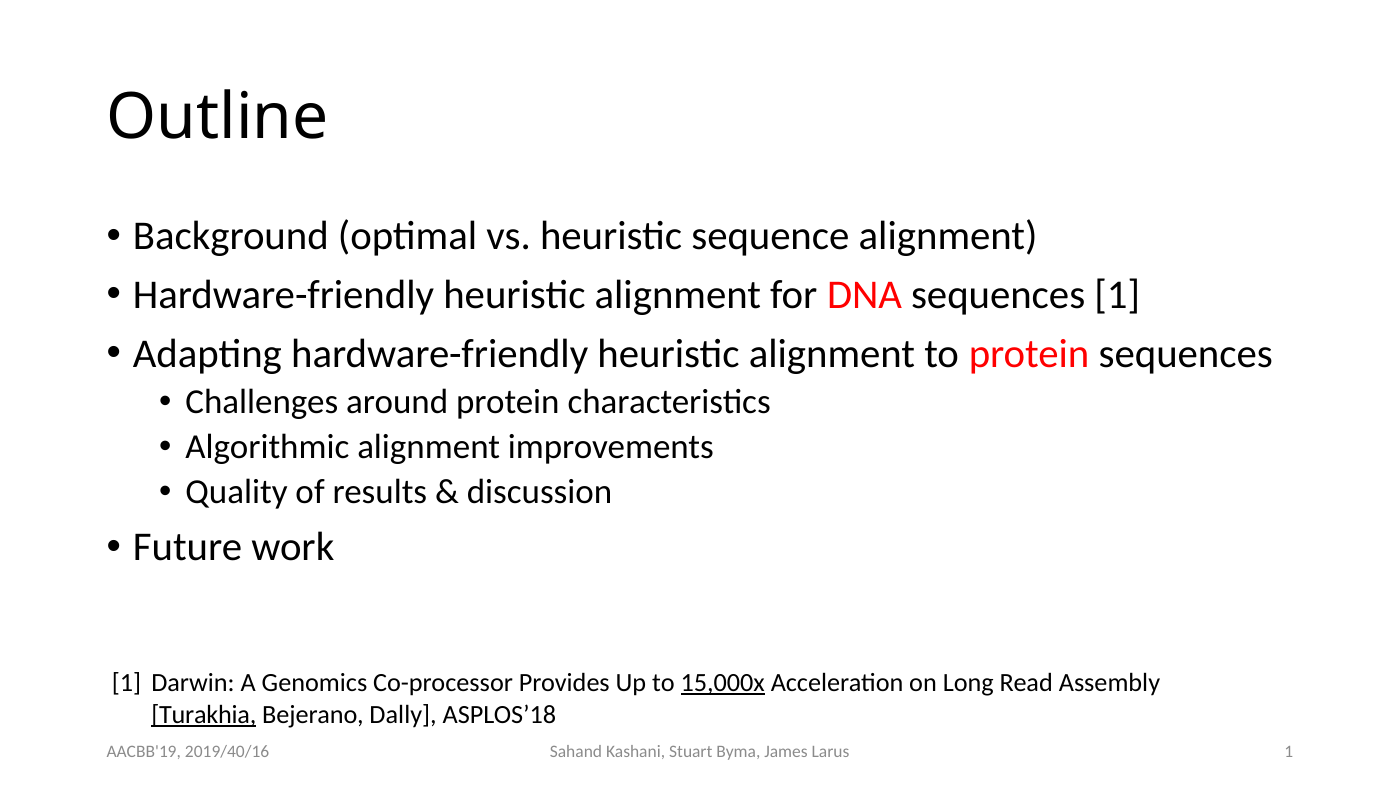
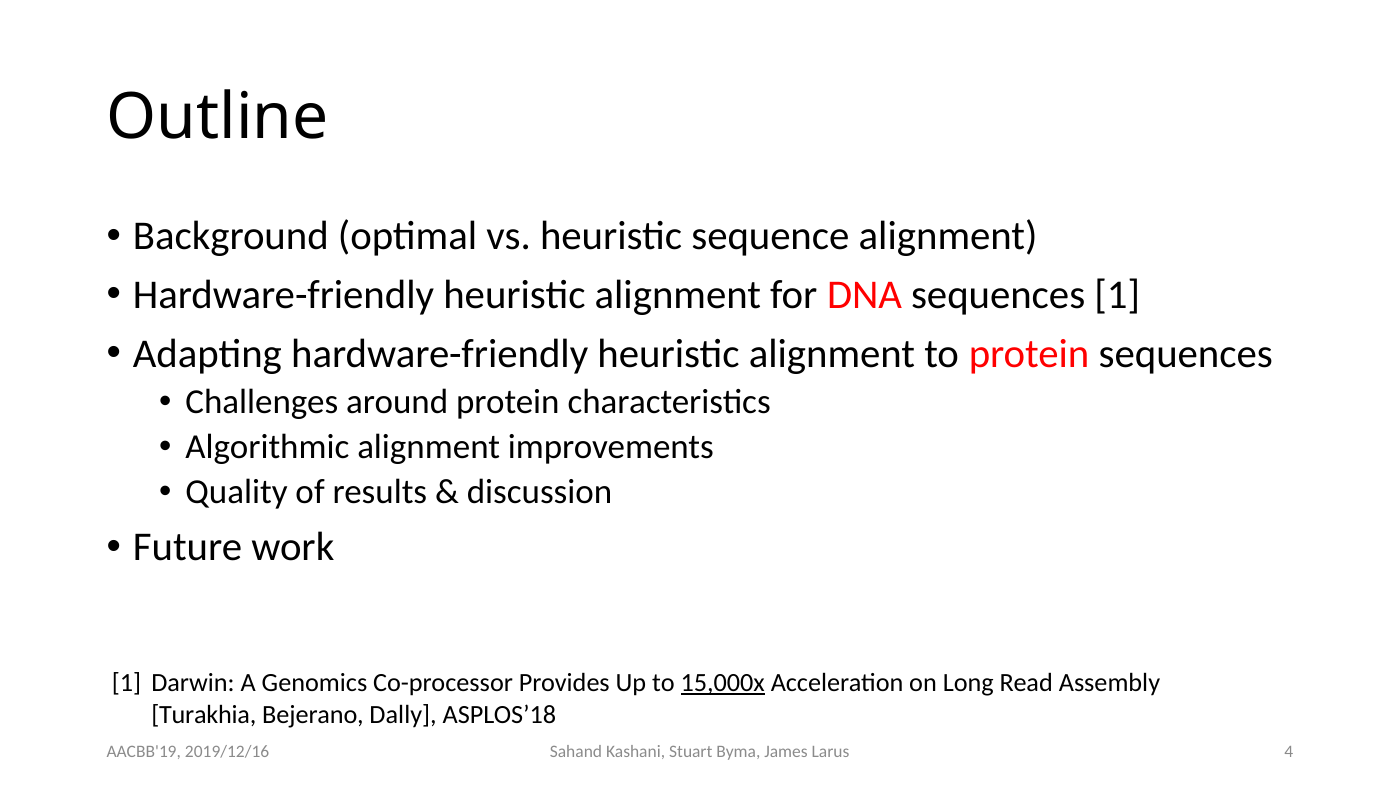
Turakhia underline: present -> none
Larus 1: 1 -> 4
2019/40/16: 2019/40/16 -> 2019/12/16
